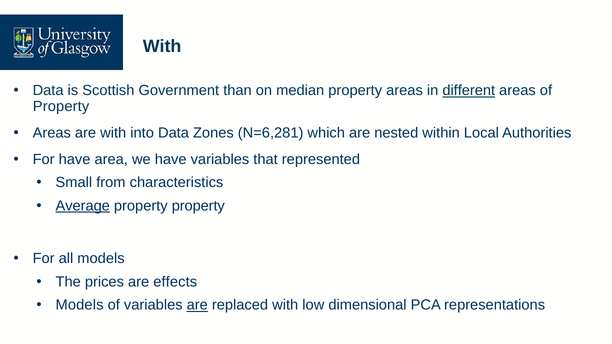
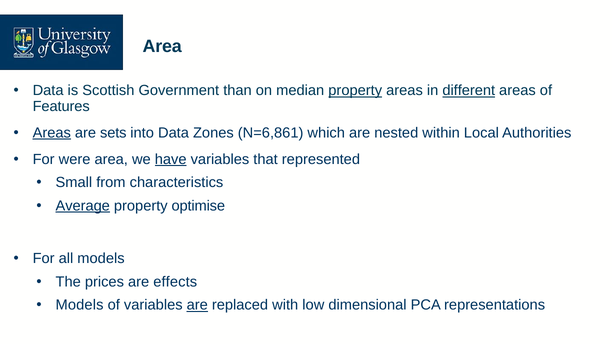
With at (162, 46): With -> Area
property at (355, 91) underline: none -> present
Property at (61, 107): Property -> Features
Areas at (52, 133) underline: none -> present
are with: with -> sets
N=6,281: N=6,281 -> N=6,861
For have: have -> were
have at (171, 159) underline: none -> present
property property: property -> optimise
